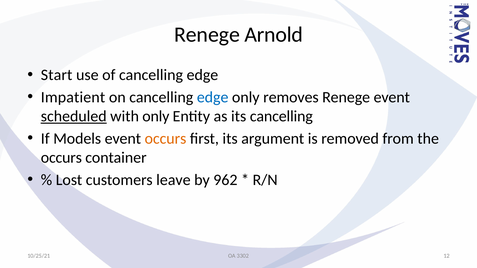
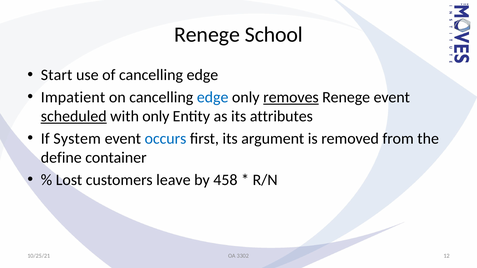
Arnold: Arnold -> School
removes underline: none -> present
its cancelling: cancelling -> attributes
Models: Models -> System
occurs at (165, 139) colour: orange -> blue
occurs at (61, 158): occurs -> define
962: 962 -> 458
